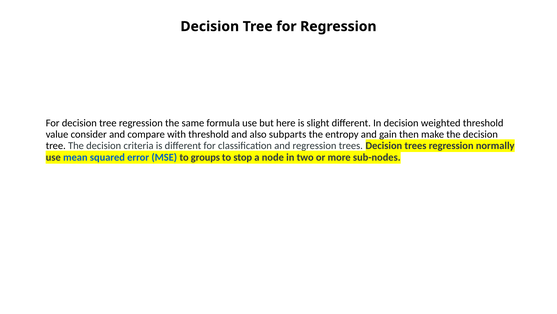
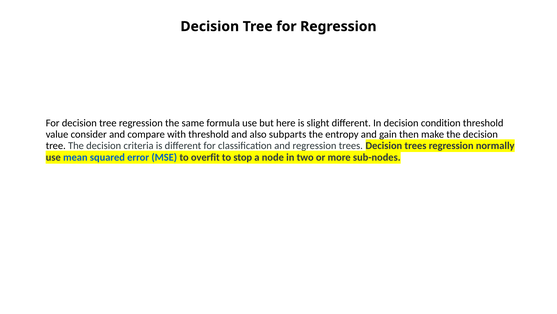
weighted: weighted -> condition
groups: groups -> overfit
